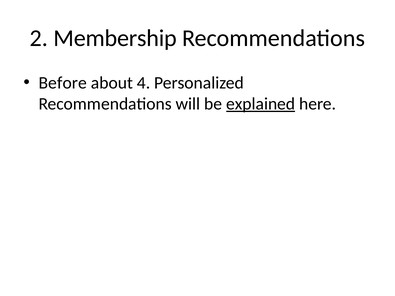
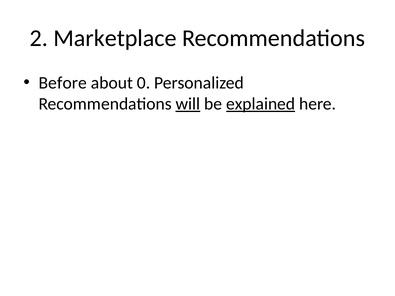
Membership: Membership -> Marketplace
4: 4 -> 0
will underline: none -> present
